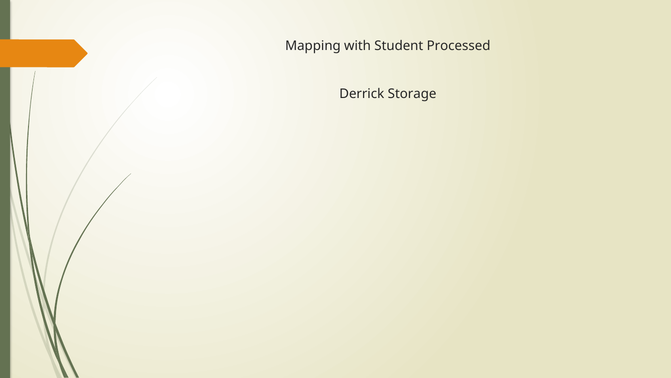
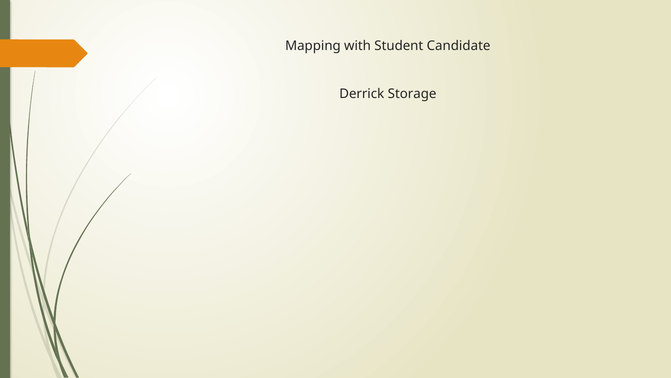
Processed: Processed -> Candidate
